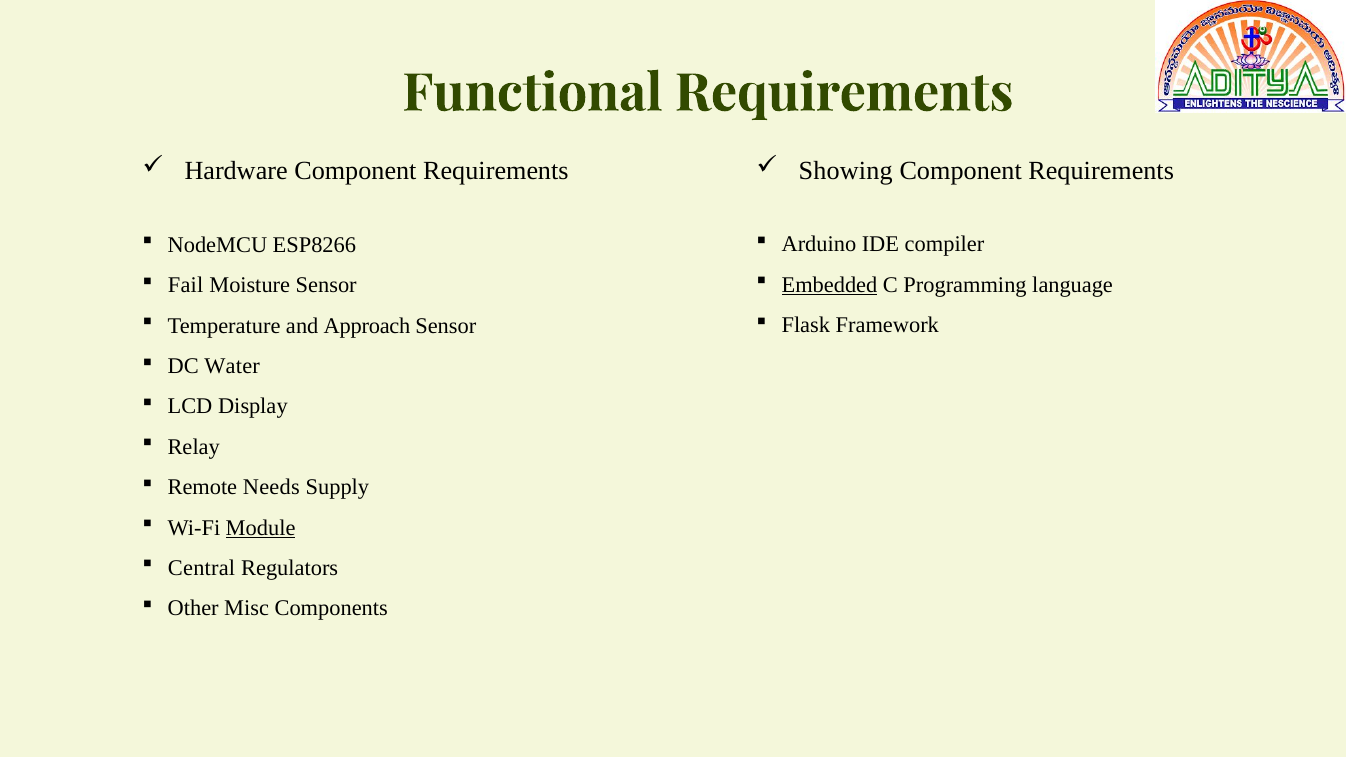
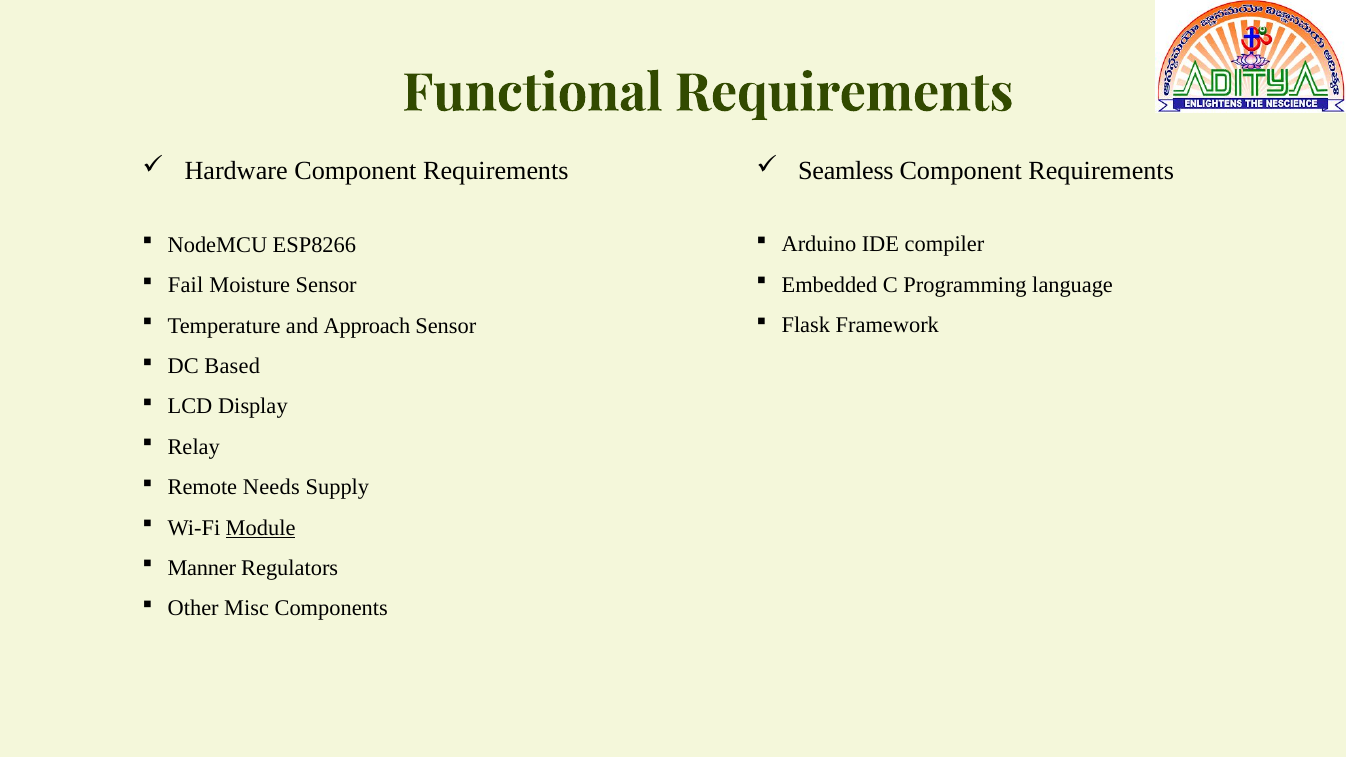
Showing: Showing -> Seamless
Embedded underline: present -> none
Water: Water -> Based
Central: Central -> Manner
